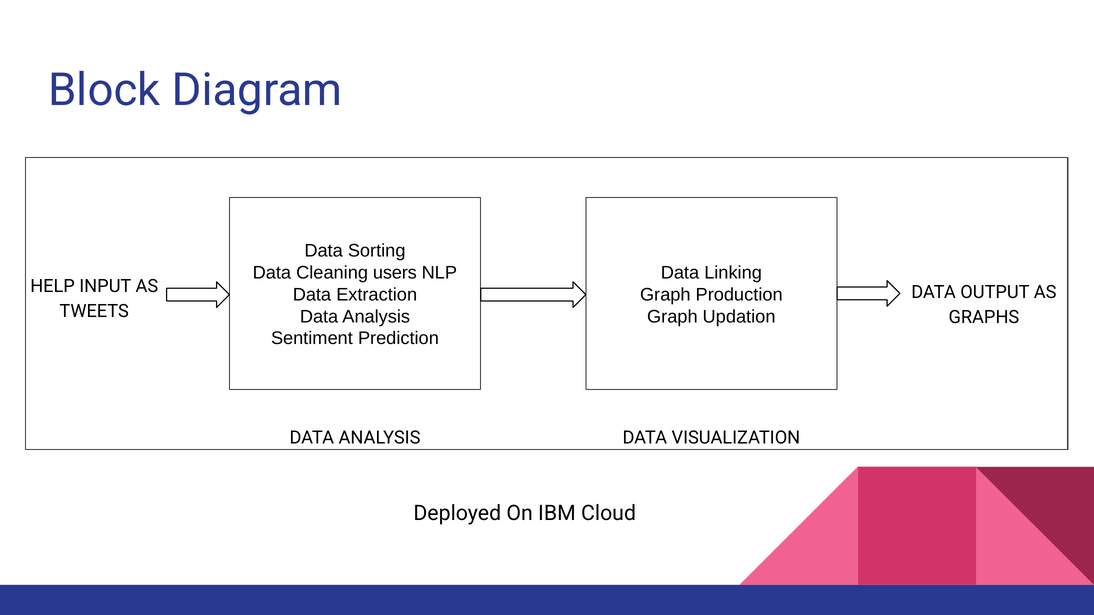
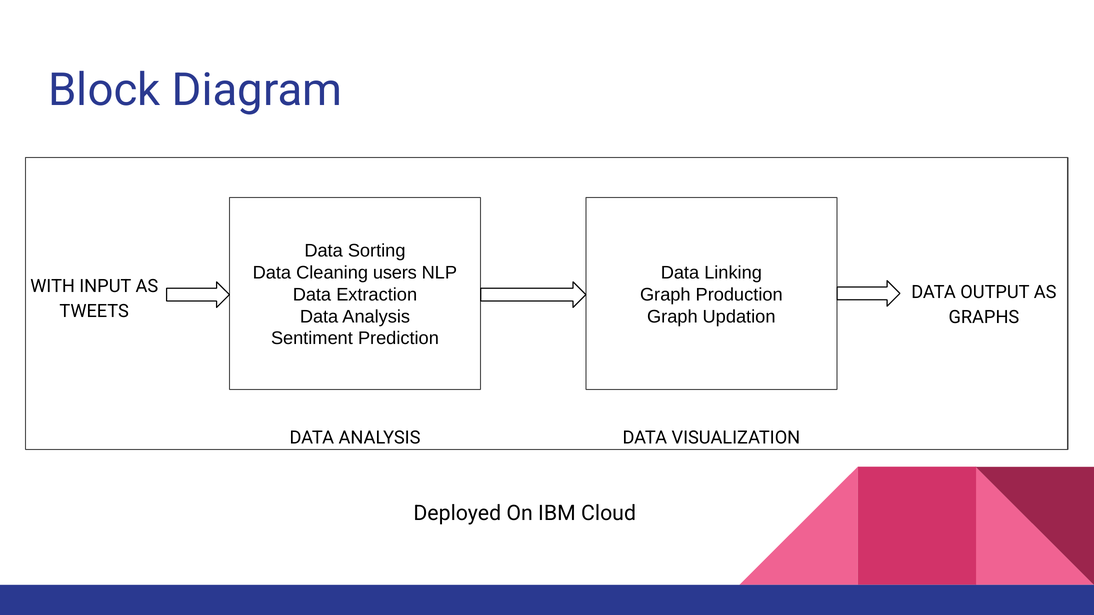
HELP: HELP -> WITH
